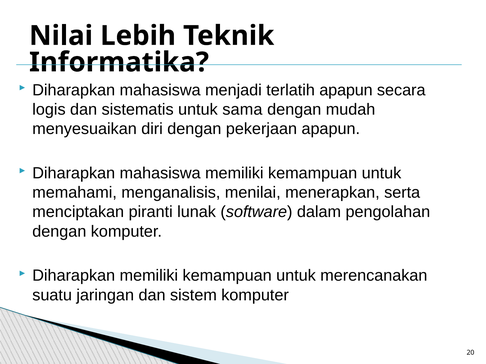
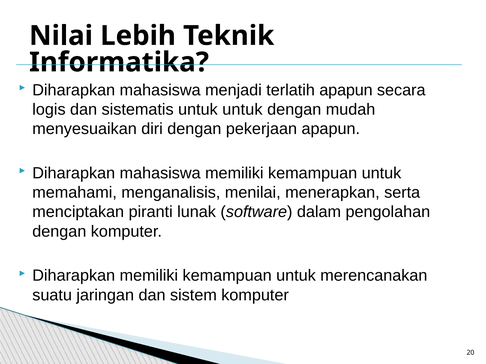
untuk sama: sama -> untuk
